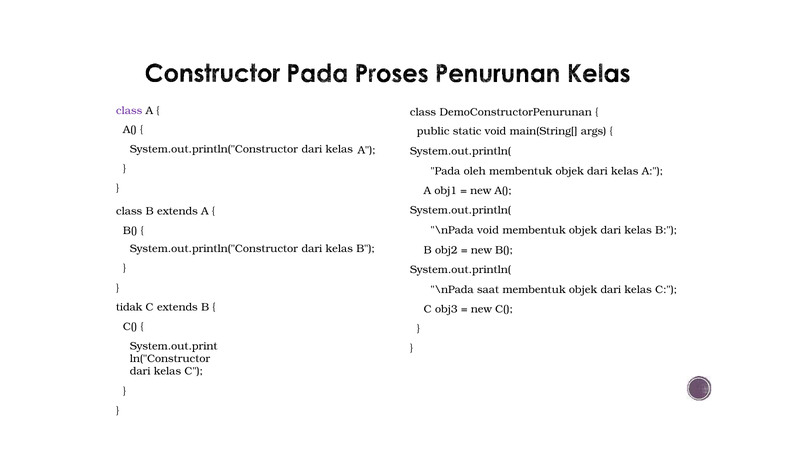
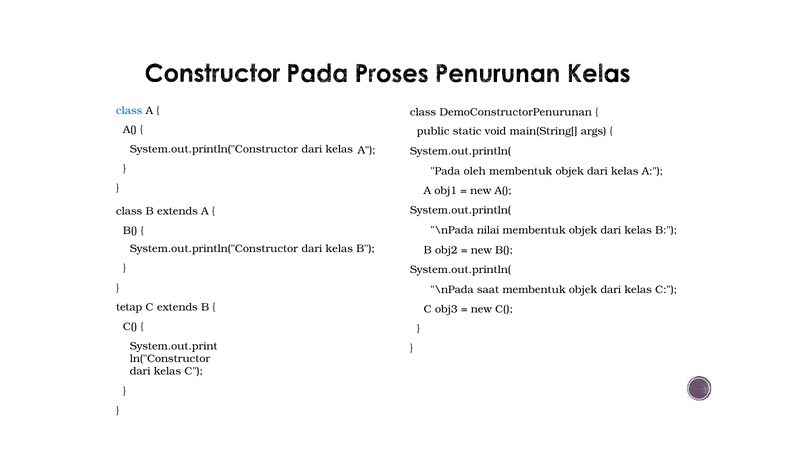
class at (129, 111) colour: purple -> blue
\nPada void: void -> nilai
tidak: tidak -> tetap
